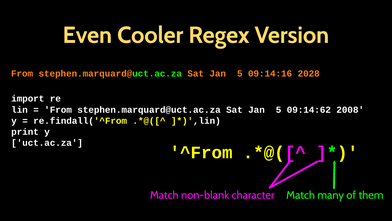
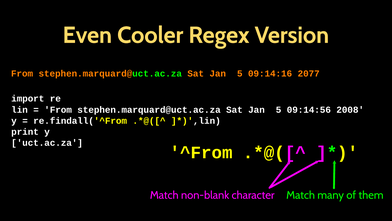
2028: 2028 -> 2077
09:14:62: 09:14:62 -> 09:14:56
